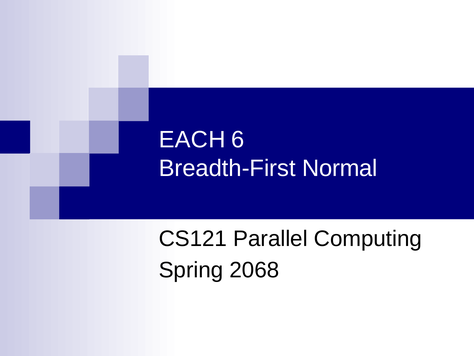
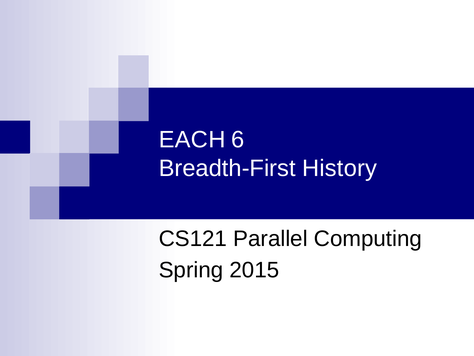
Normal: Normal -> History
2068: 2068 -> 2015
